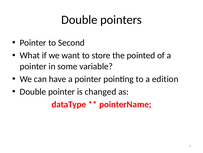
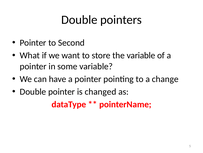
the pointed: pointed -> variable
edition: edition -> change
